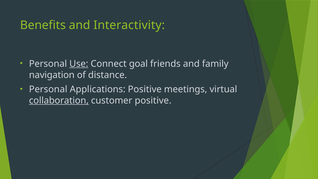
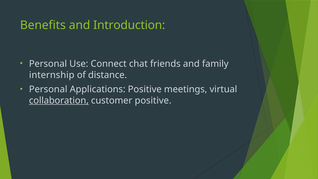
Interactivity: Interactivity -> Introduction
Use underline: present -> none
goal: goal -> chat
navigation: navigation -> internship
